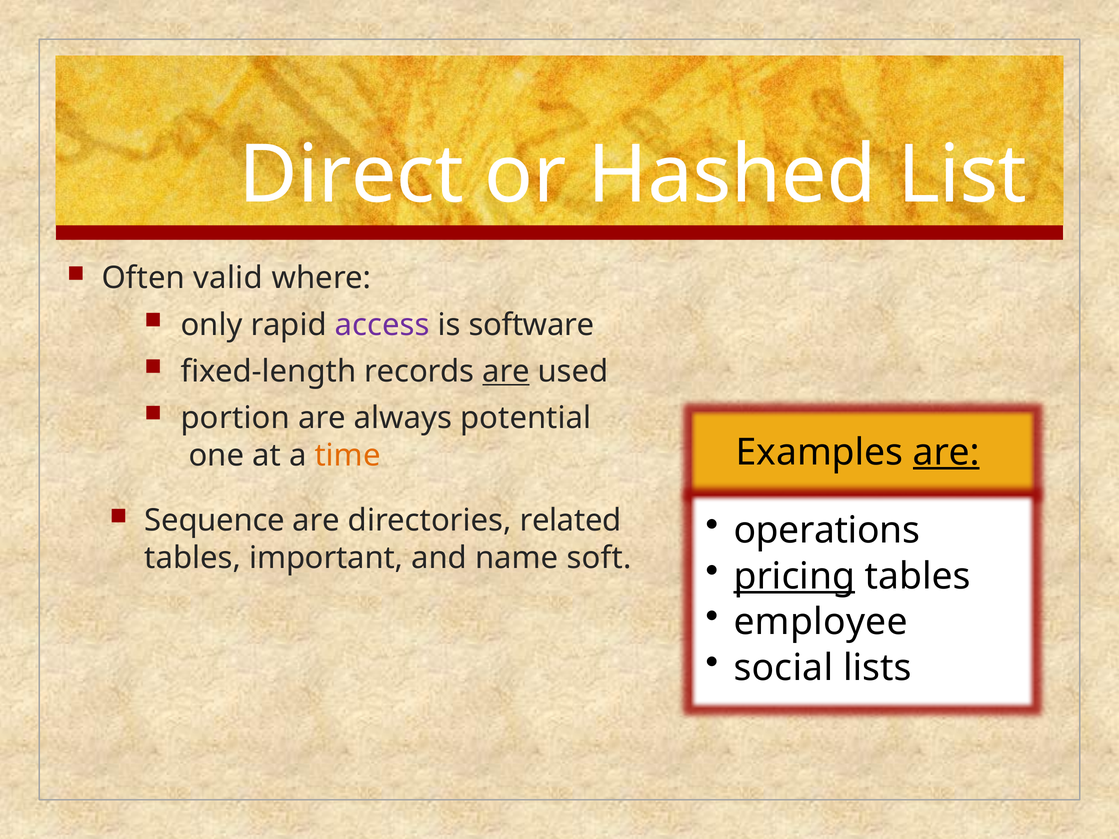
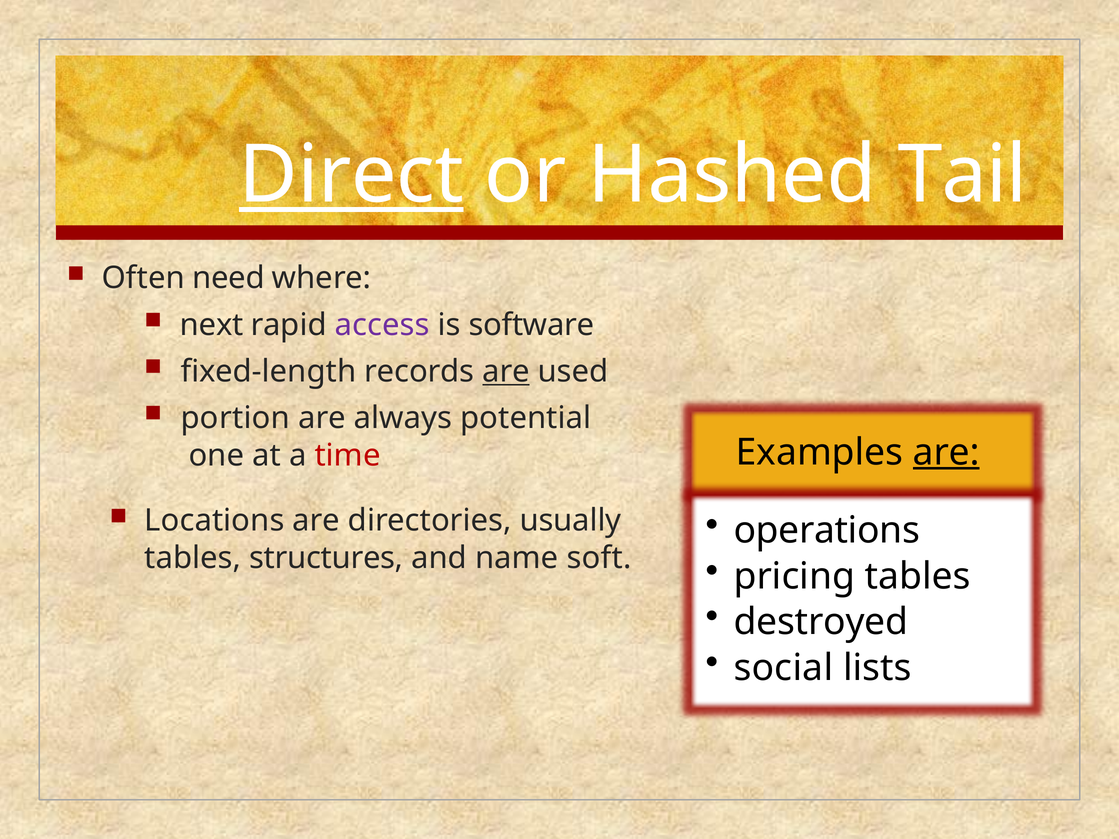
Direct underline: none -> present
List: List -> Tail
valid: valid -> need
only: only -> next
time colour: orange -> red
Sequence: Sequence -> Locations
related: related -> usually
important: important -> structures
pricing underline: present -> none
employee: employee -> destroyed
